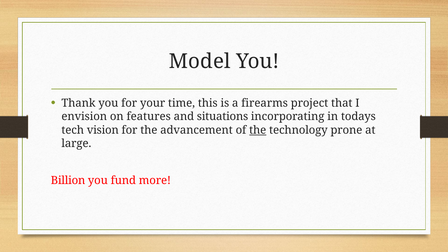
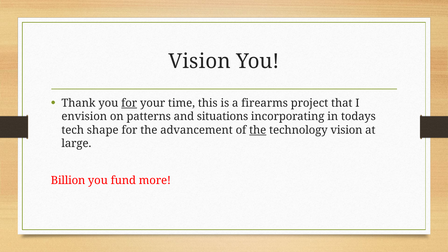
Model at (200, 61): Model -> Vision
for at (129, 103) underline: none -> present
features: features -> patterns
vision: vision -> shape
technology prone: prone -> vision
